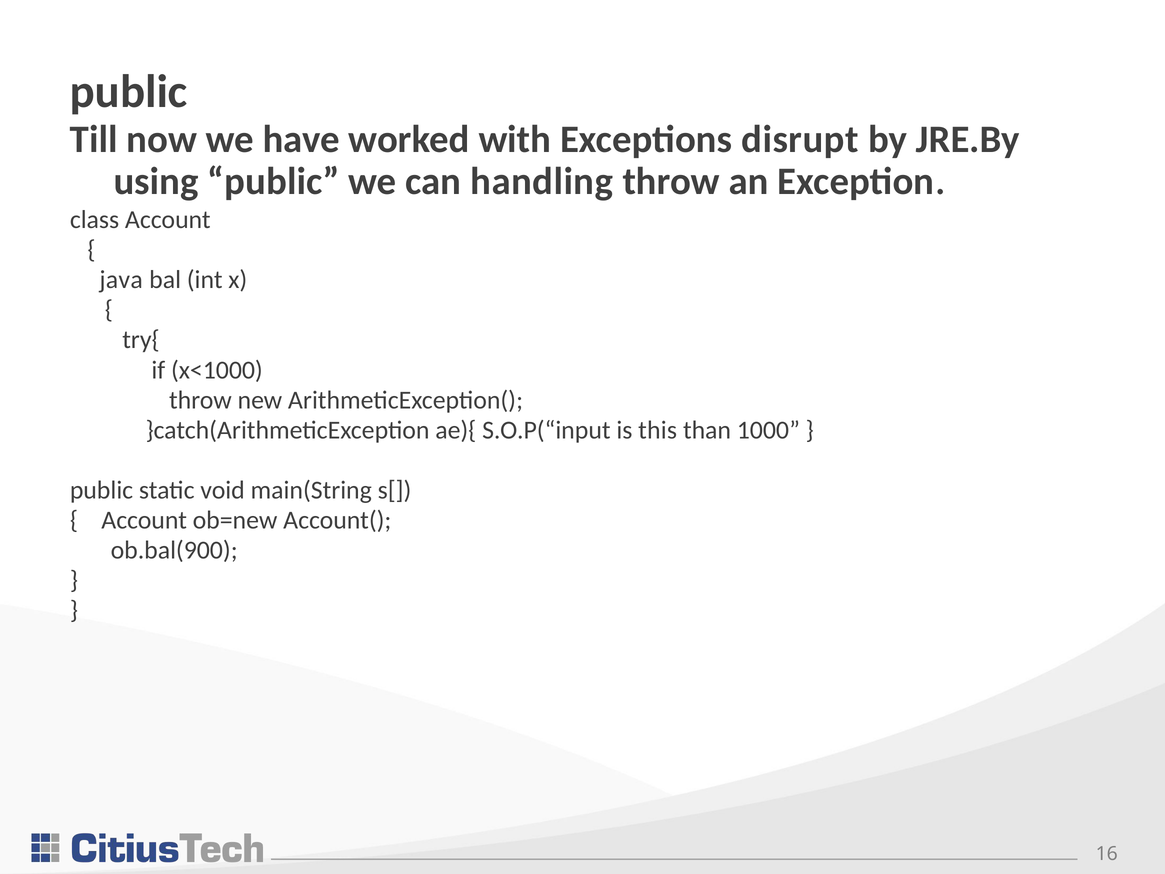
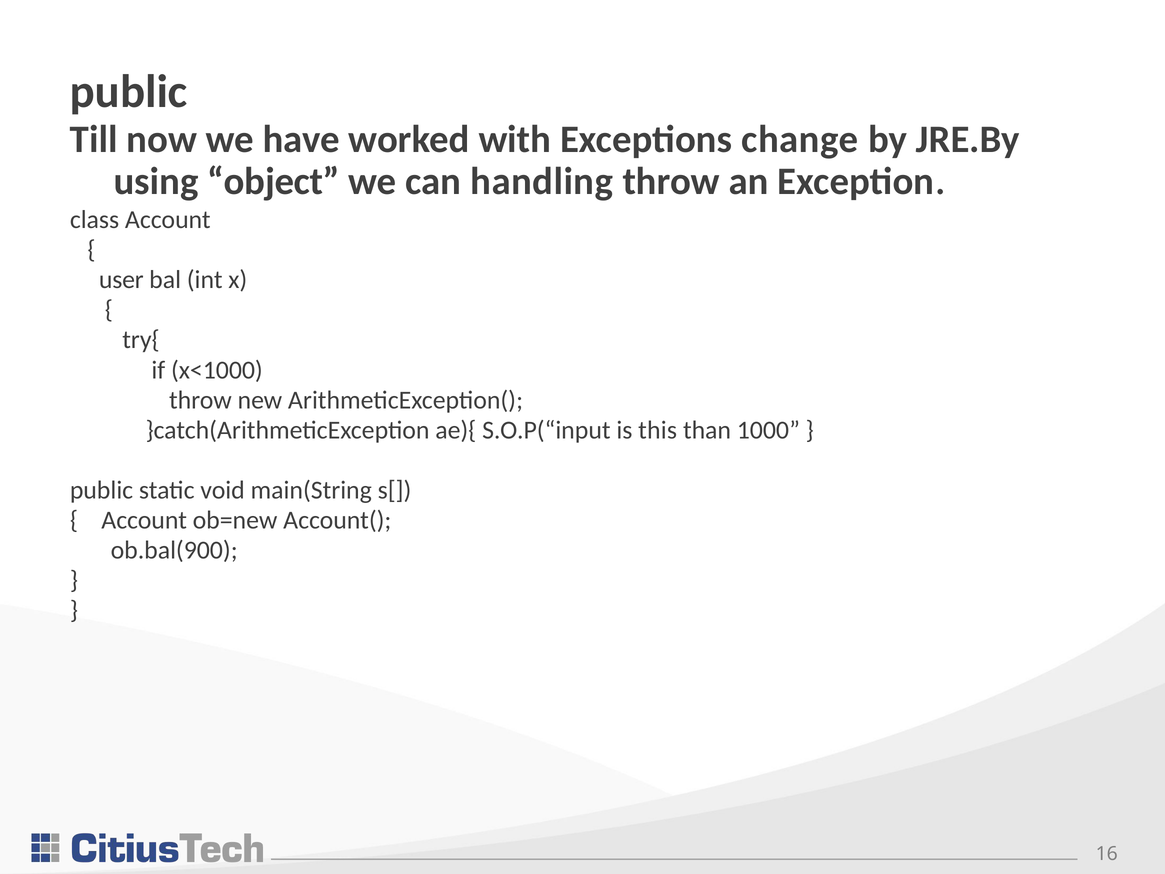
disrupt: disrupt -> change
using public: public -> object
java: java -> user
